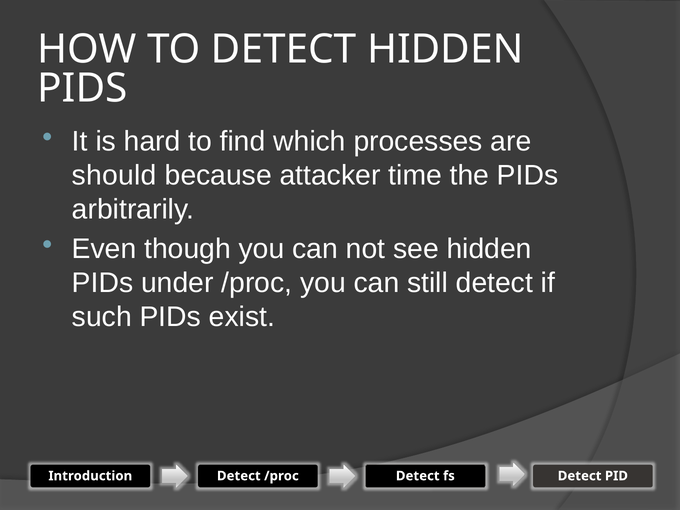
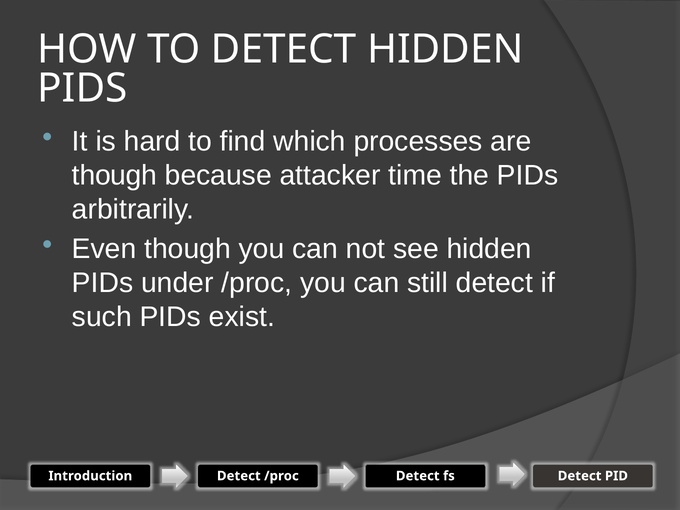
should at (114, 175): should -> though
